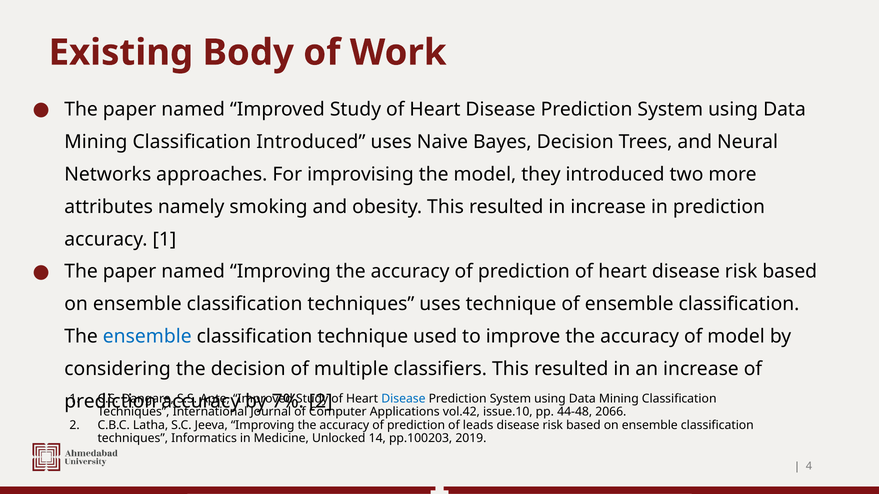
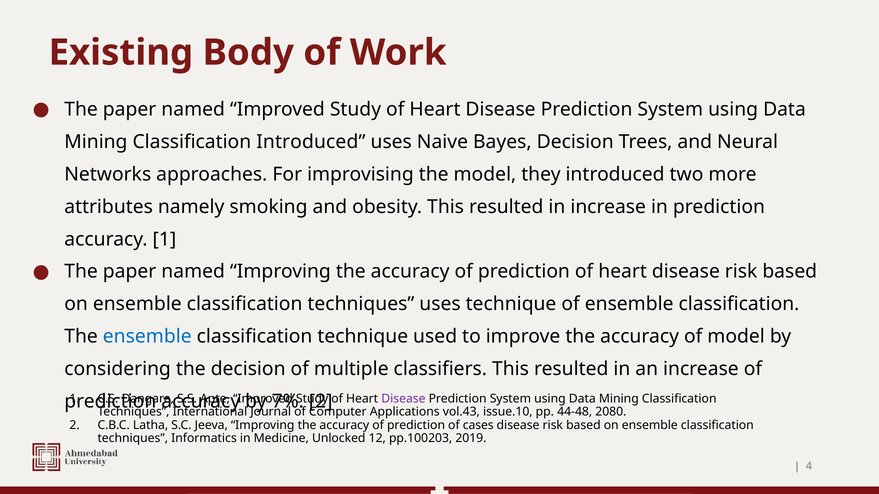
Disease at (403, 399) colour: blue -> purple
vol.42: vol.42 -> vol.43
2066: 2066 -> 2080
leads: leads -> cases
14: 14 -> 12
